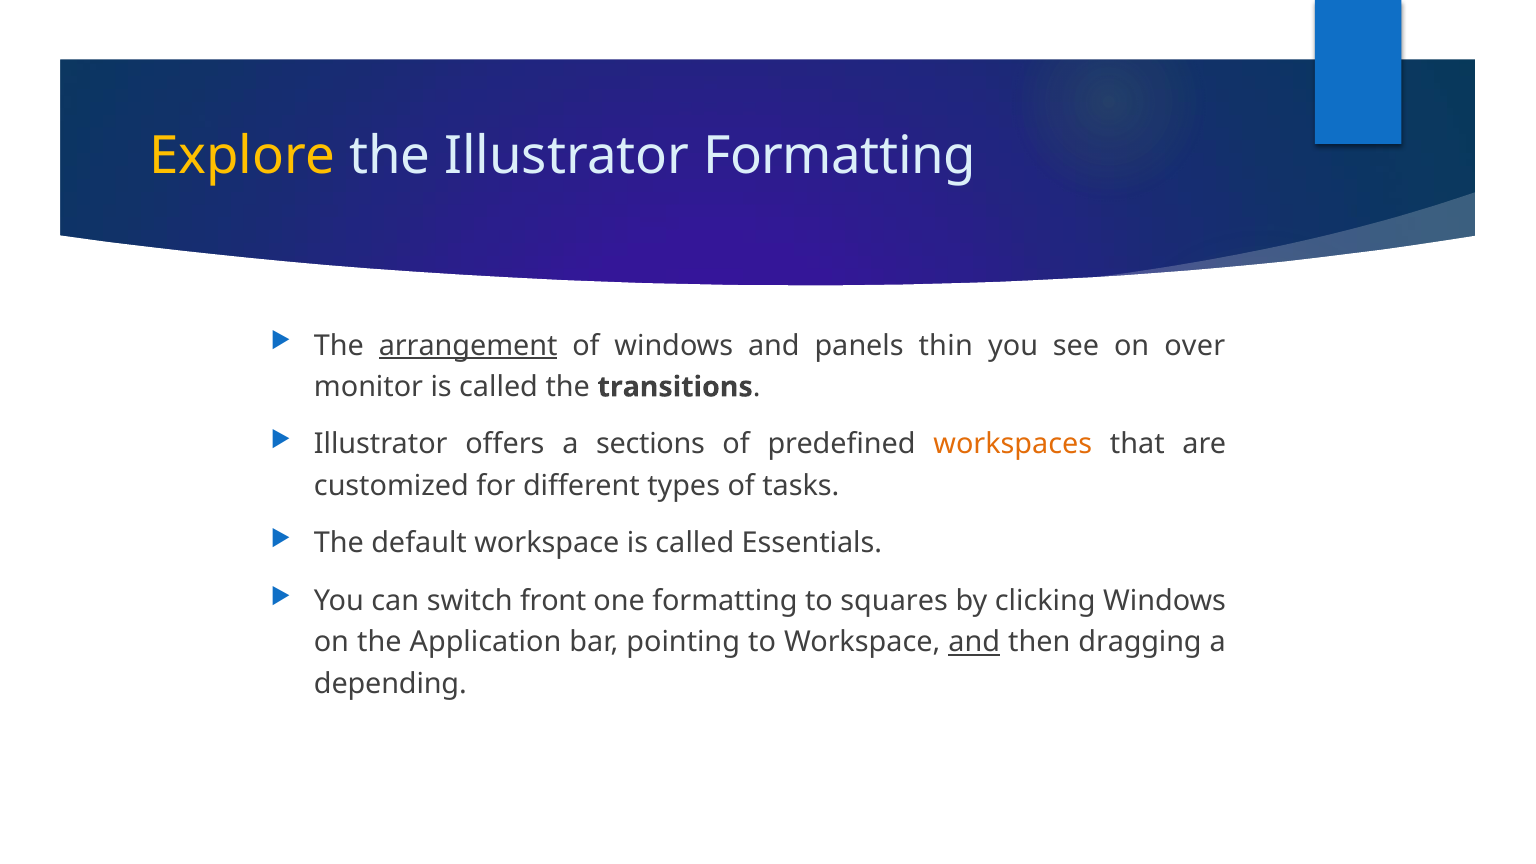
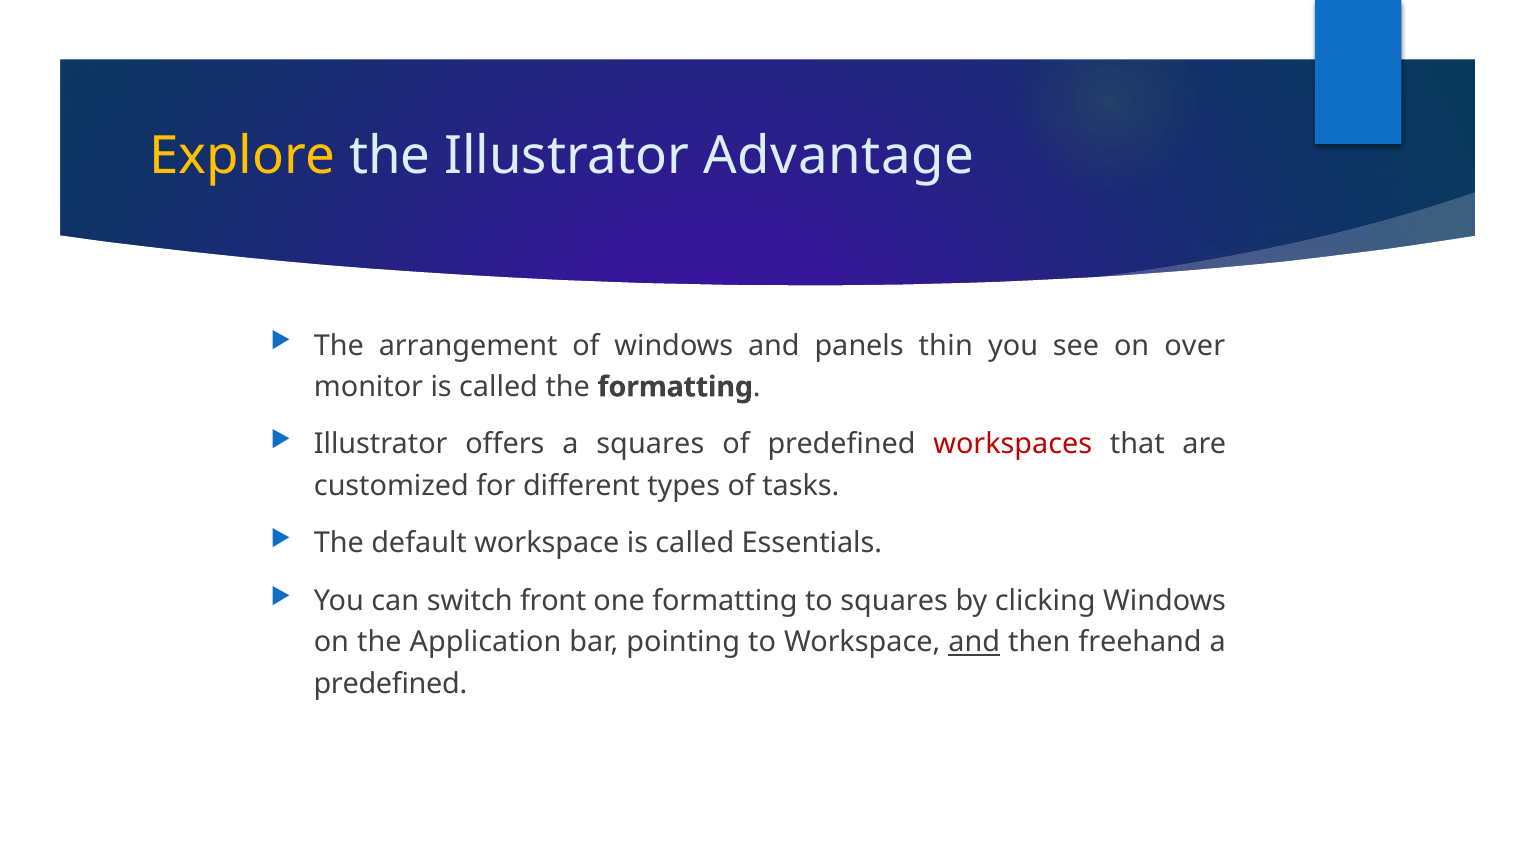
Illustrator Formatting: Formatting -> Advantage
arrangement underline: present -> none
the transitions: transitions -> formatting
a sections: sections -> squares
workspaces colour: orange -> red
dragging: dragging -> freehand
depending at (390, 684): depending -> predefined
